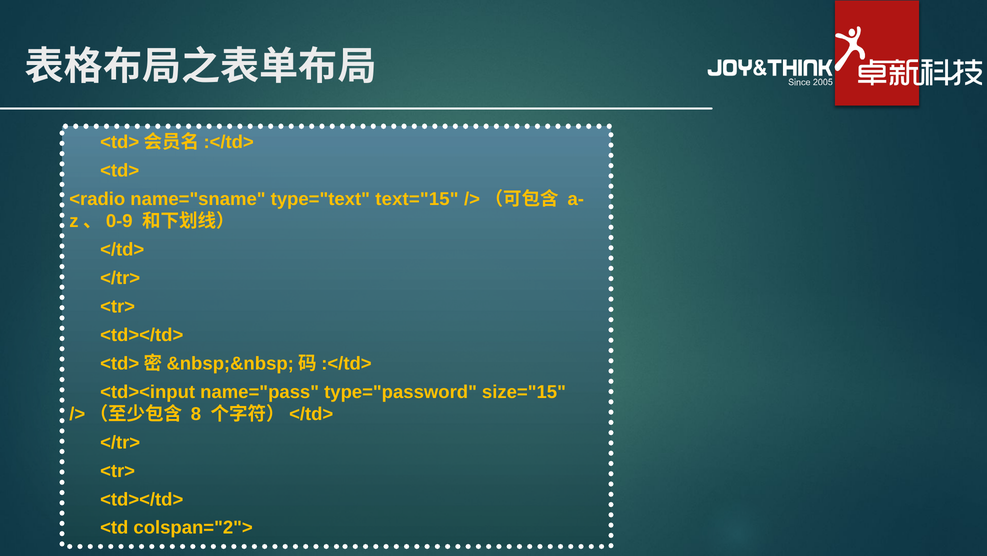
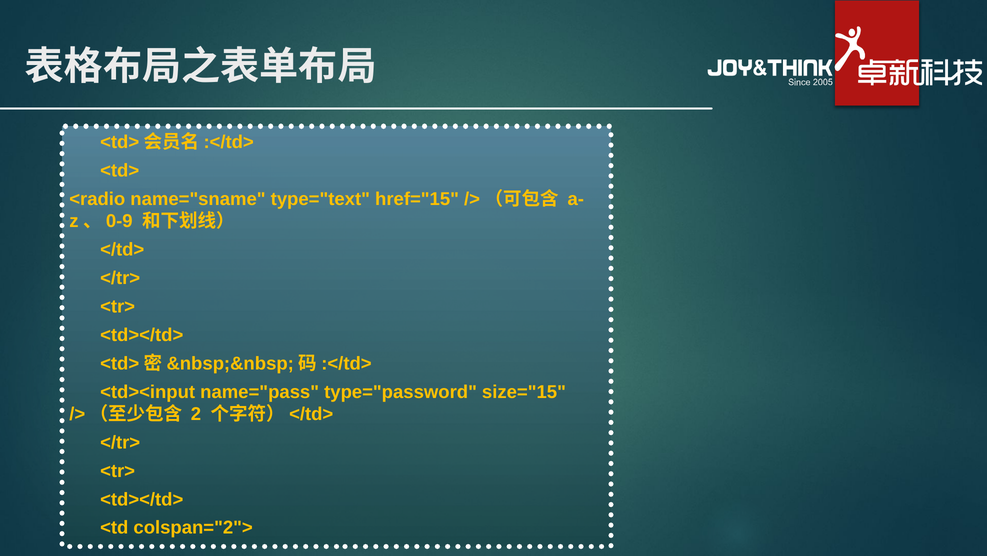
text="15: text="15 -> href="15
8: 8 -> 2
